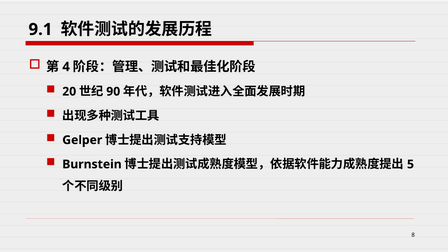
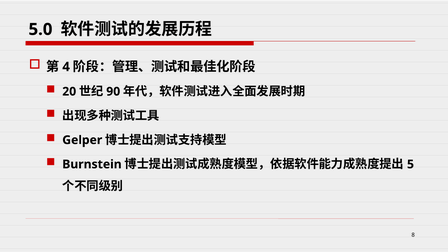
9.1: 9.1 -> 5.0
